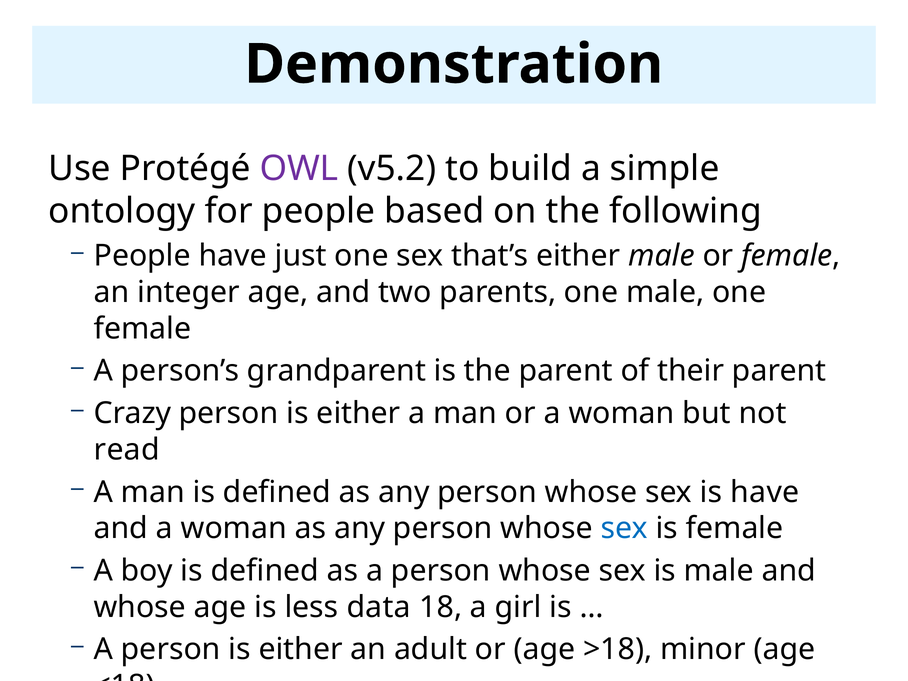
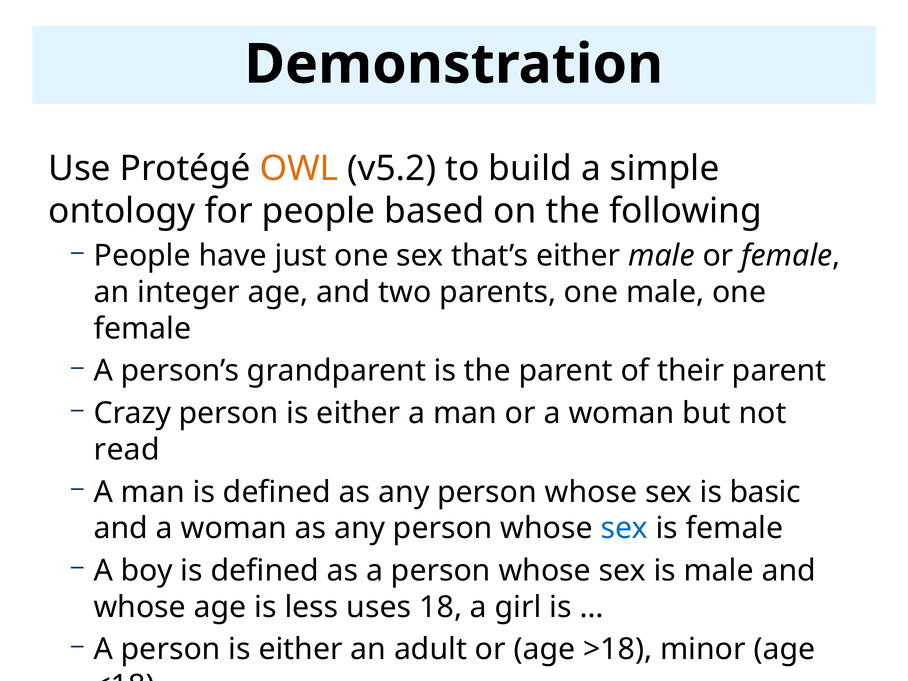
OWL colour: purple -> orange
is have: have -> basic
data: data -> uses
